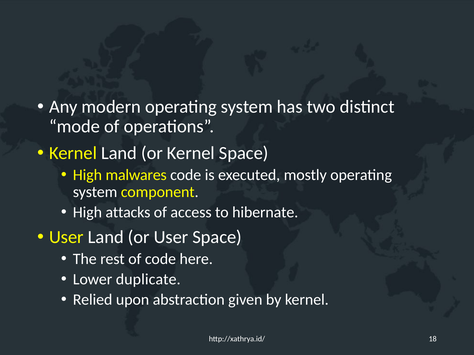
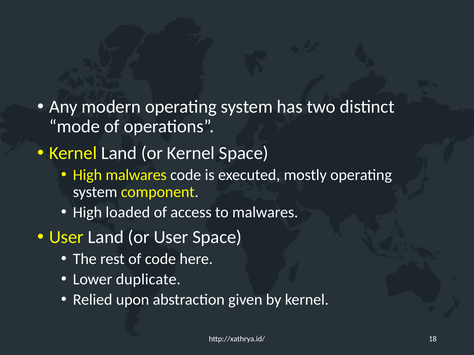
attacks: attacks -> loaded
to hibernate: hibernate -> malwares
